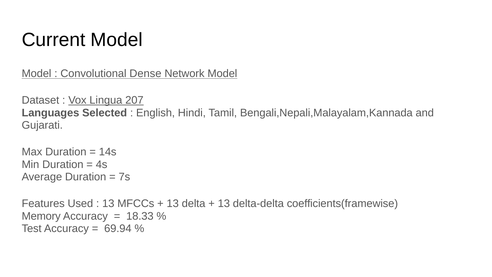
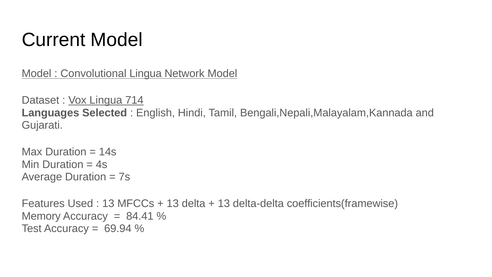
Convolutional Dense: Dense -> Lingua
207: 207 -> 714
18.33: 18.33 -> 84.41
